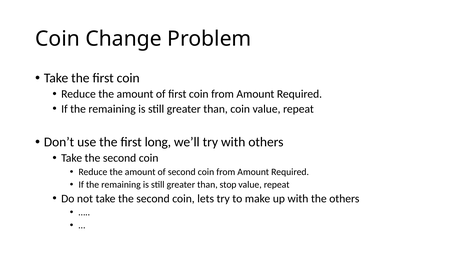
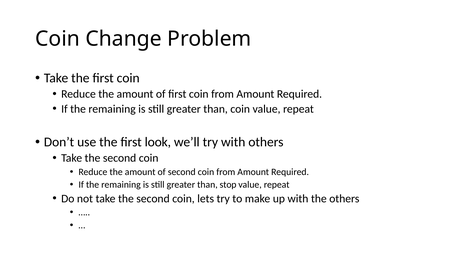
long: long -> look
